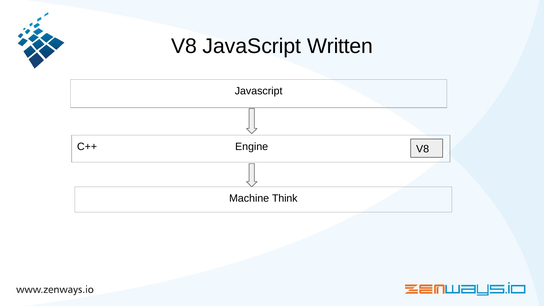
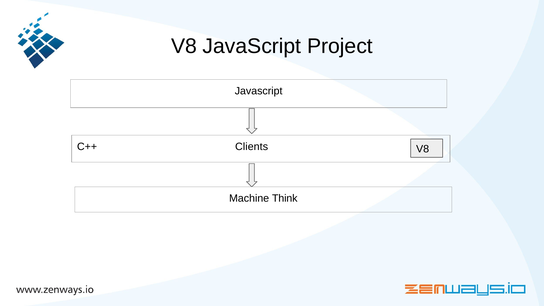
Written: Written -> Project
Engine: Engine -> Clients
